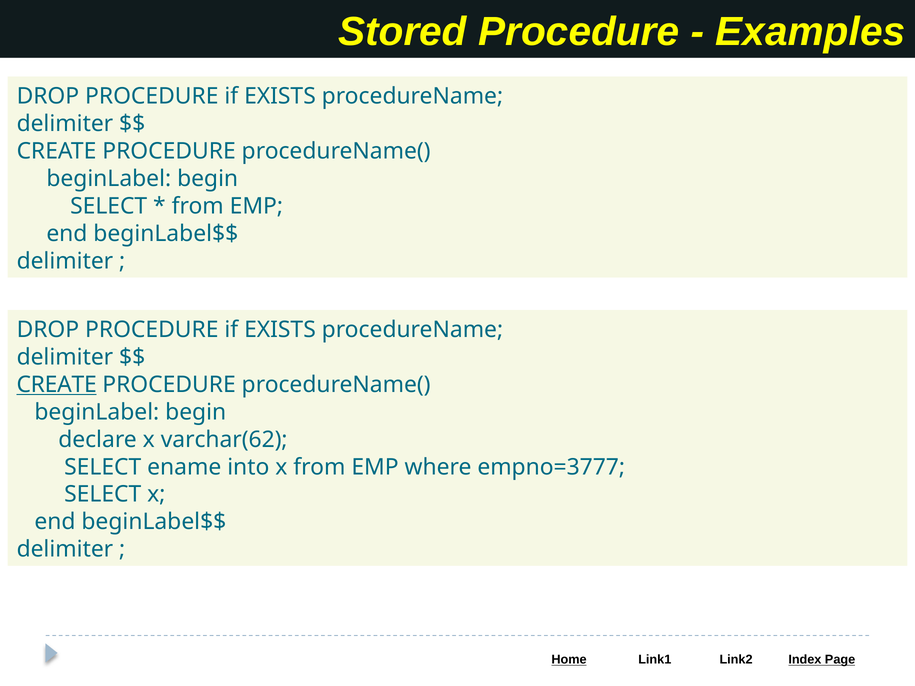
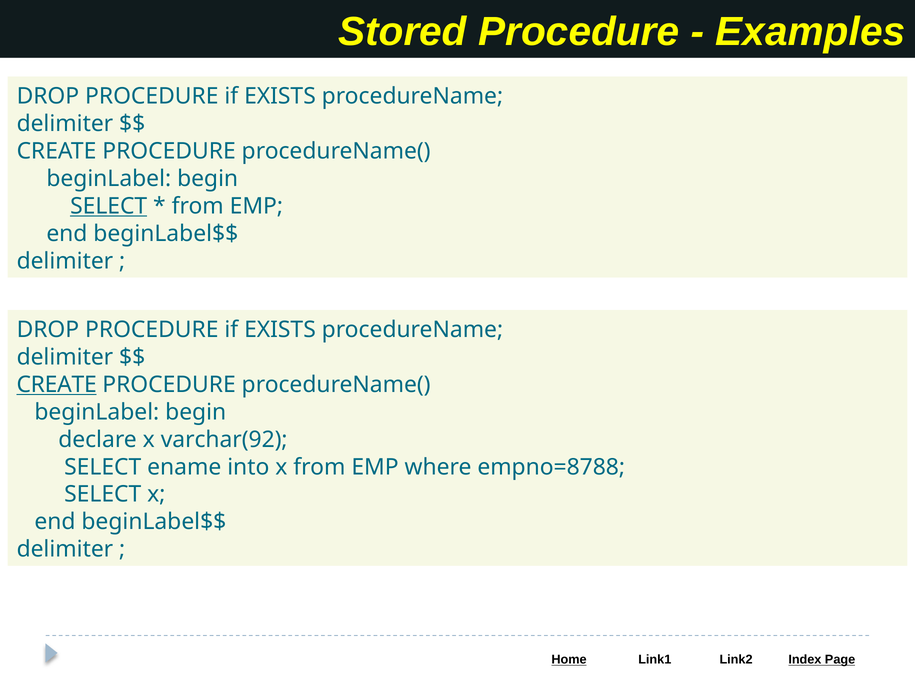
SELECT at (109, 206) underline: none -> present
varchar(62: varchar(62 -> varchar(92
empno=3777: empno=3777 -> empno=8788
